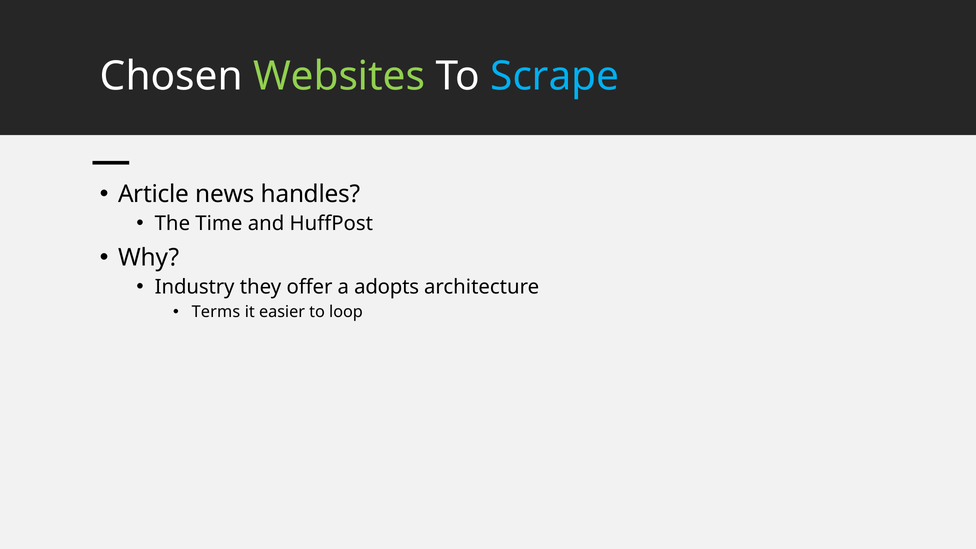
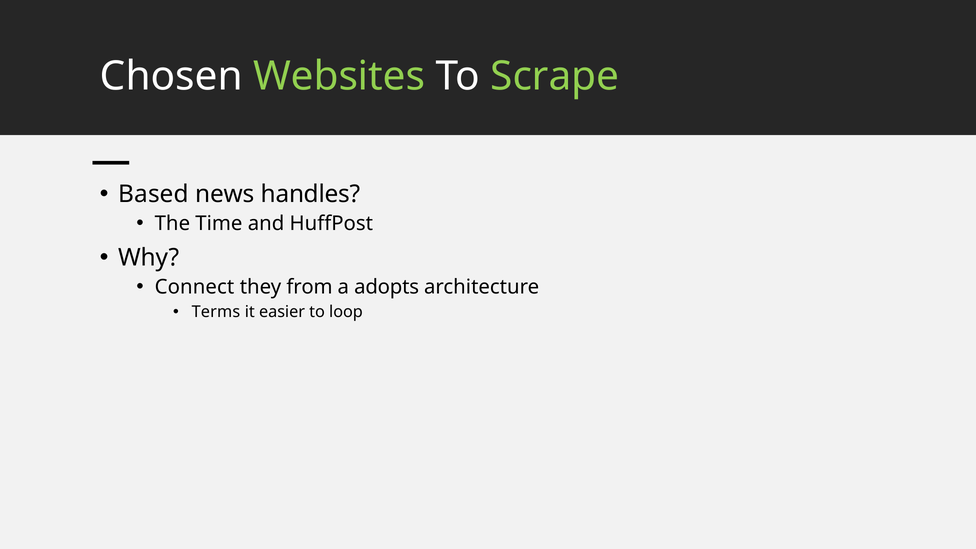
Scrape colour: light blue -> light green
Article: Article -> Based
Industry: Industry -> Connect
offer: offer -> from
